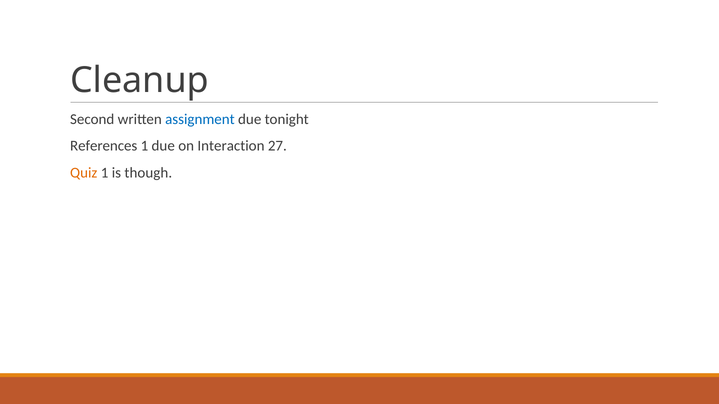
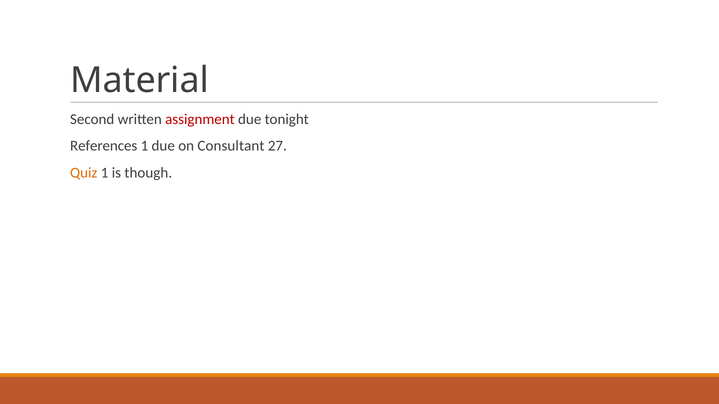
Cleanup: Cleanup -> Material
assignment colour: blue -> red
Interaction: Interaction -> Consultant
